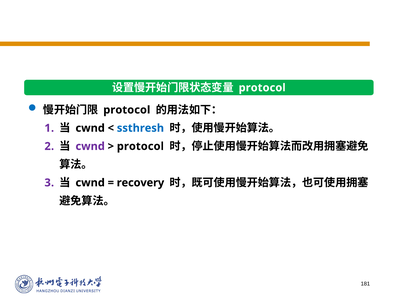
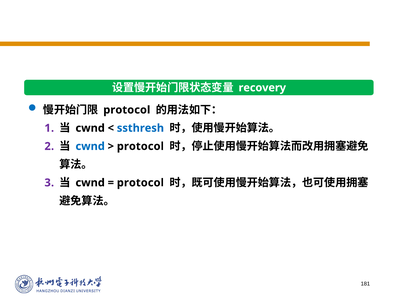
protocol at (262, 88): protocol -> recovery
cwnd at (90, 146) colour: purple -> blue
recovery at (140, 183): recovery -> protocol
